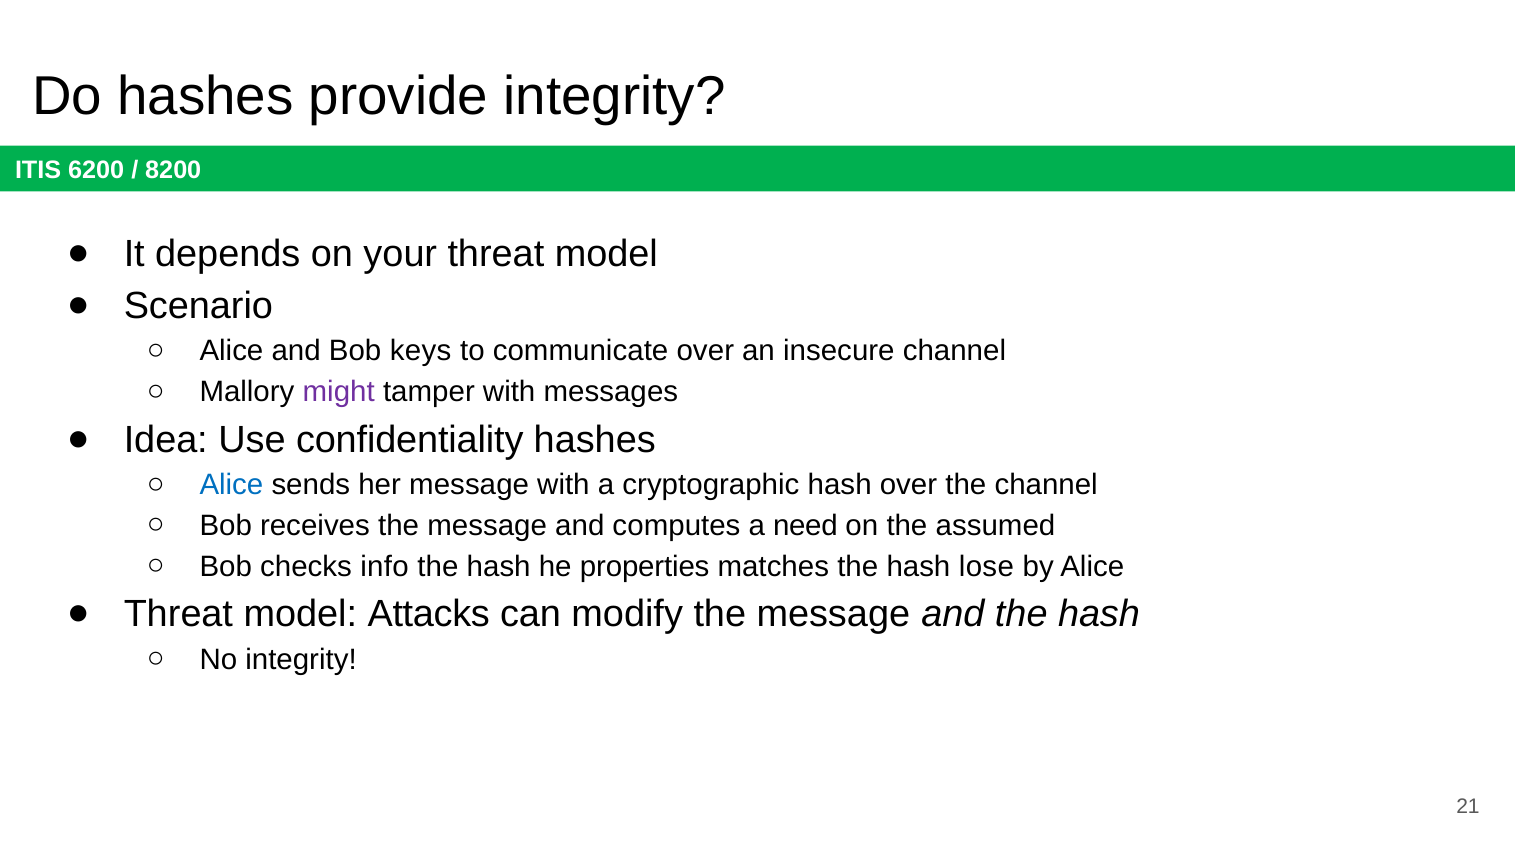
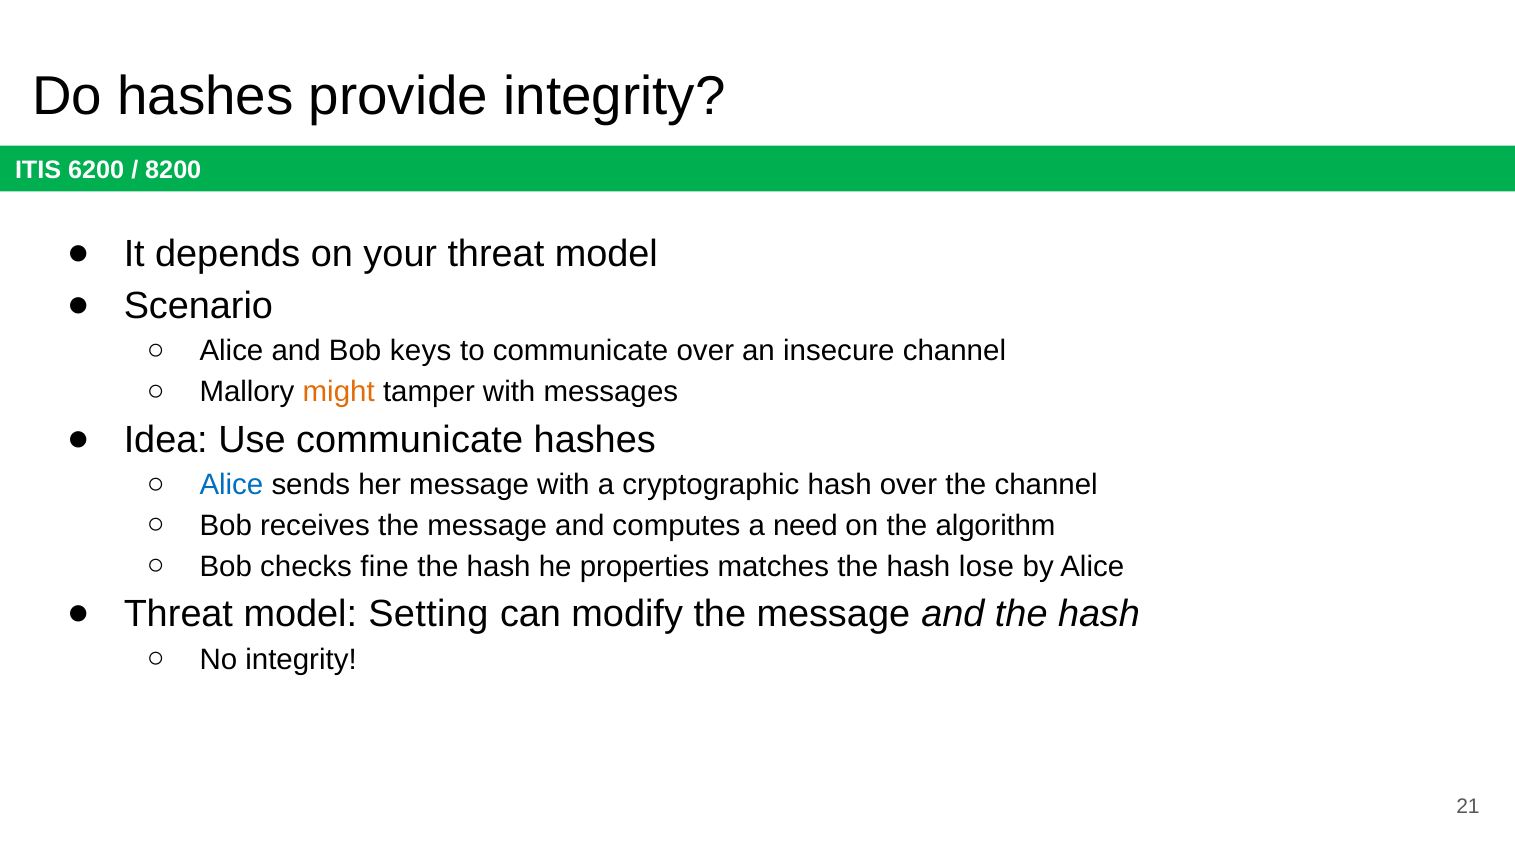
might colour: purple -> orange
Use confidentiality: confidentiality -> communicate
assumed: assumed -> algorithm
info: info -> fine
Attacks: Attacks -> Setting
